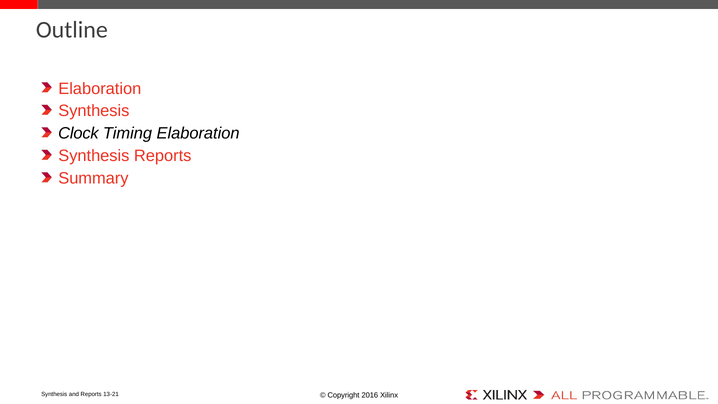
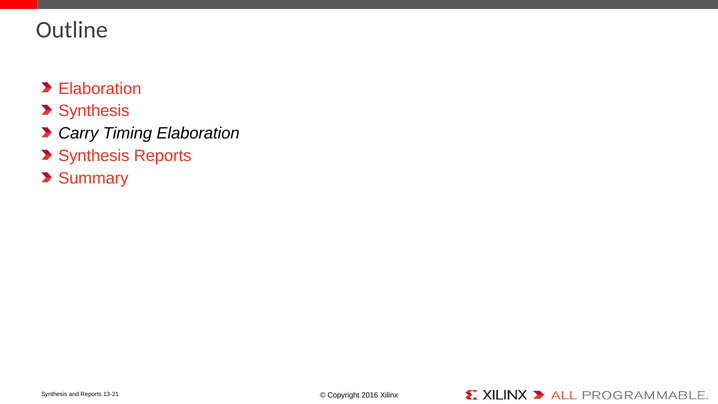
Clock: Clock -> Carry
